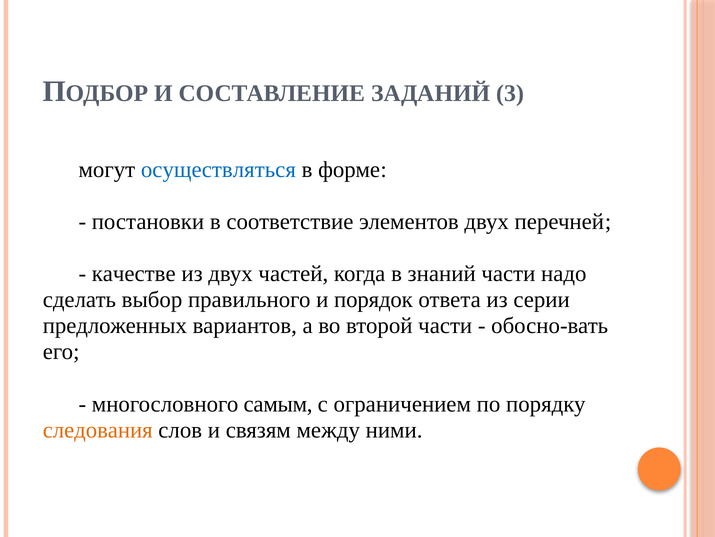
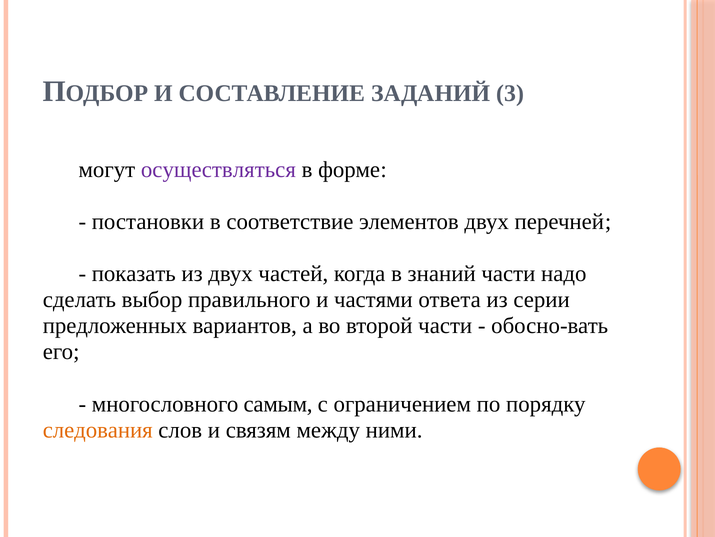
осуществляться colour: blue -> purple
качестве: качестве -> показать
порядок: порядок -> частями
